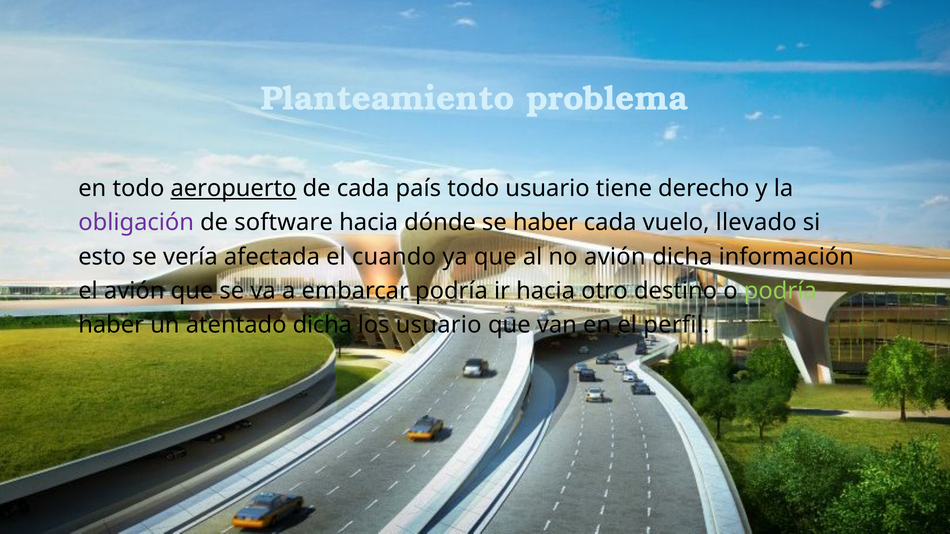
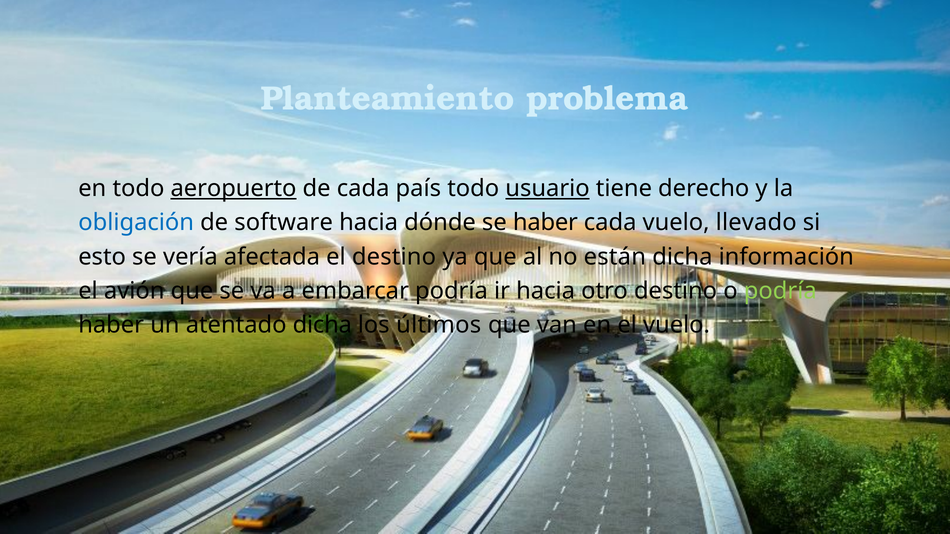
usuario at (548, 188) underline: none -> present
obligación colour: purple -> blue
el cuando: cuando -> destino
no avión: avión -> están
los usuario: usuario -> últimos
el perfil: perfil -> vuelo
